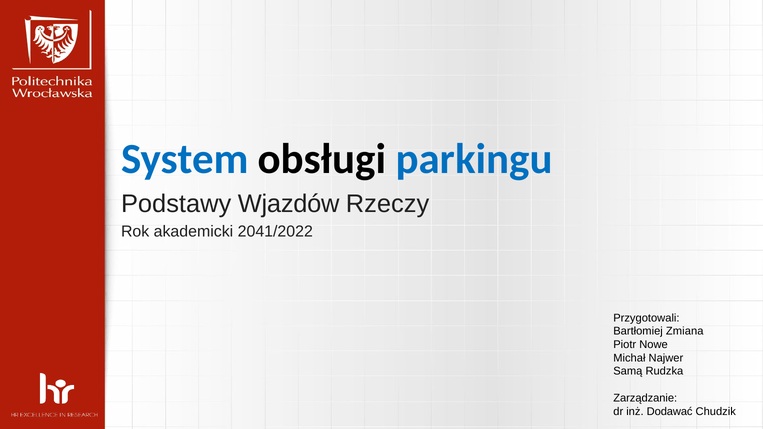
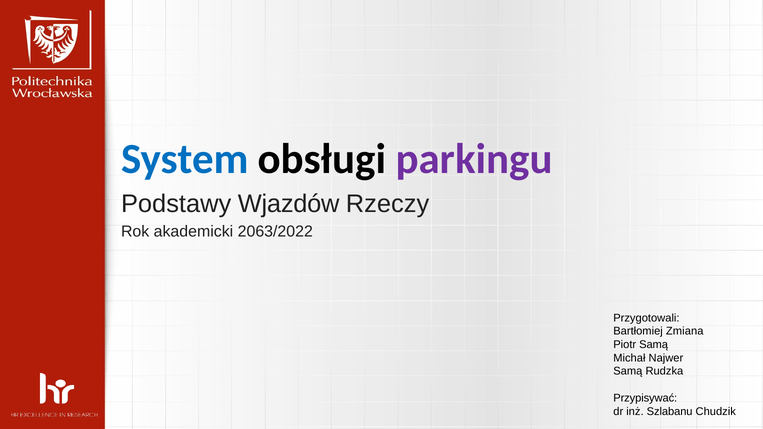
parkingu colour: blue -> purple
2041/2022: 2041/2022 -> 2063/2022
Piotr Nowe: Nowe -> Samą
Zarządzanie: Zarządzanie -> Przypisywać
Dodawać: Dodawać -> Szlabanu
